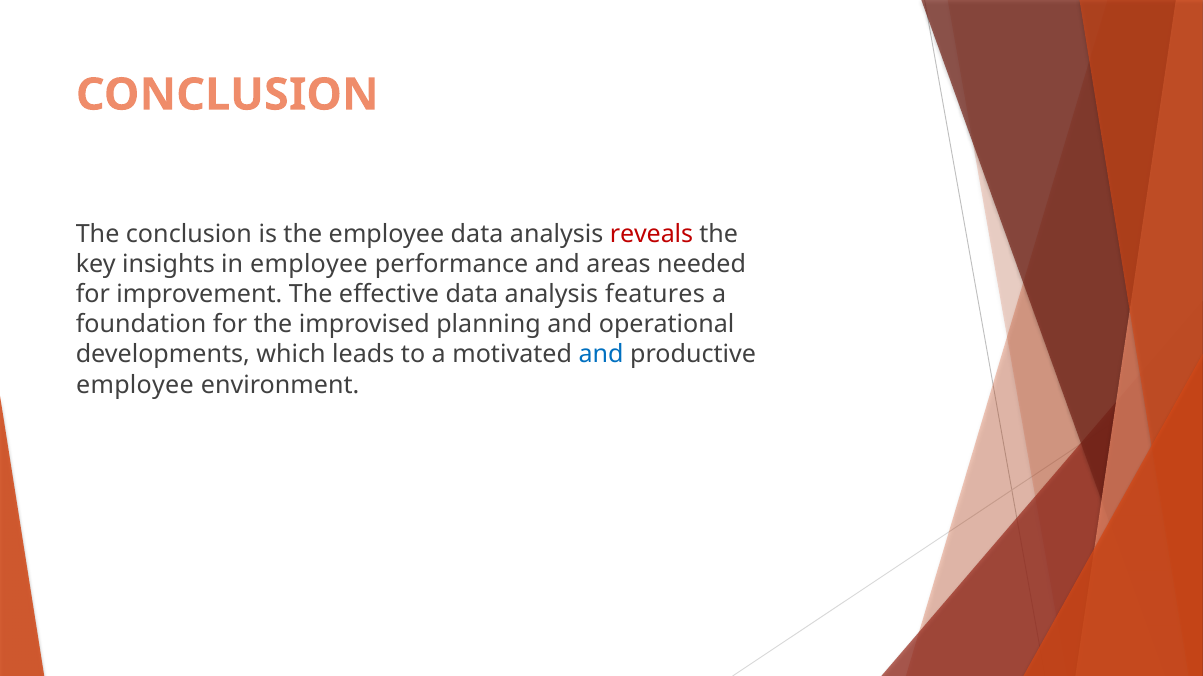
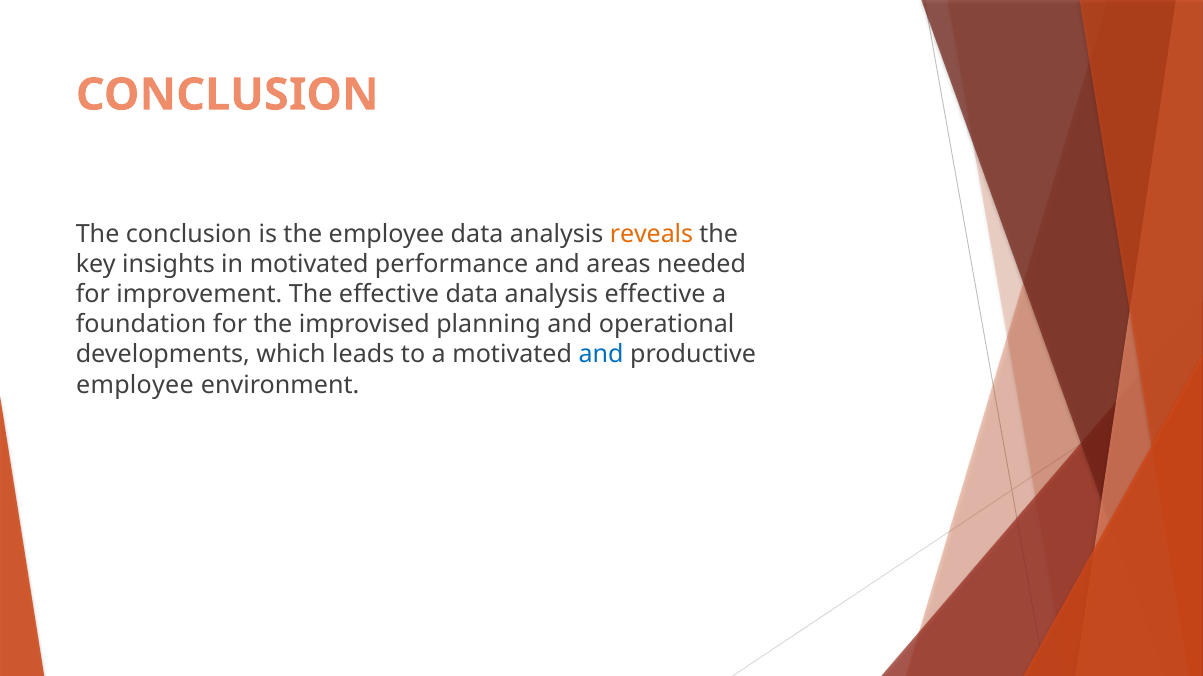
reveals colour: red -> orange
in employee: employee -> motivated
analysis features: features -> effective
